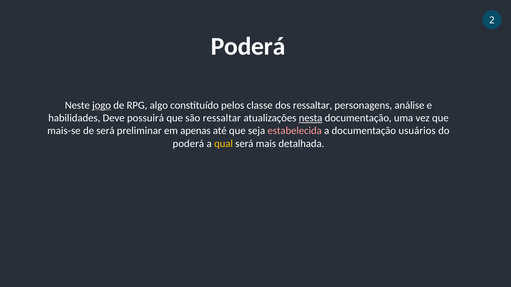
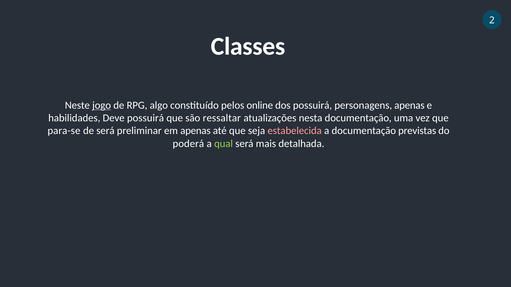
Poderá at (248, 47): Poderá -> Classes
classe: classe -> online
dos ressaltar: ressaltar -> possuirá
personagens análise: análise -> apenas
nesta underline: present -> none
mais-se: mais-se -> para-se
usuários: usuários -> previstas
qual colour: yellow -> light green
